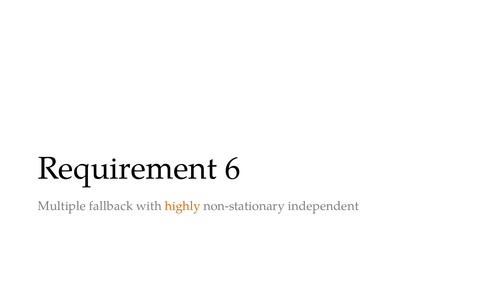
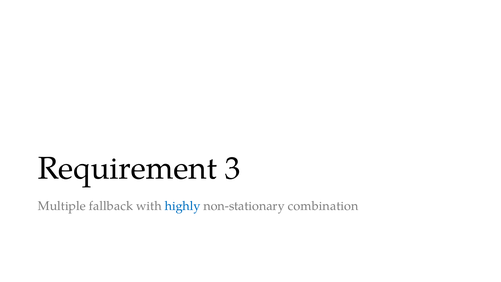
6: 6 -> 3
highly colour: orange -> blue
independent: independent -> combination
